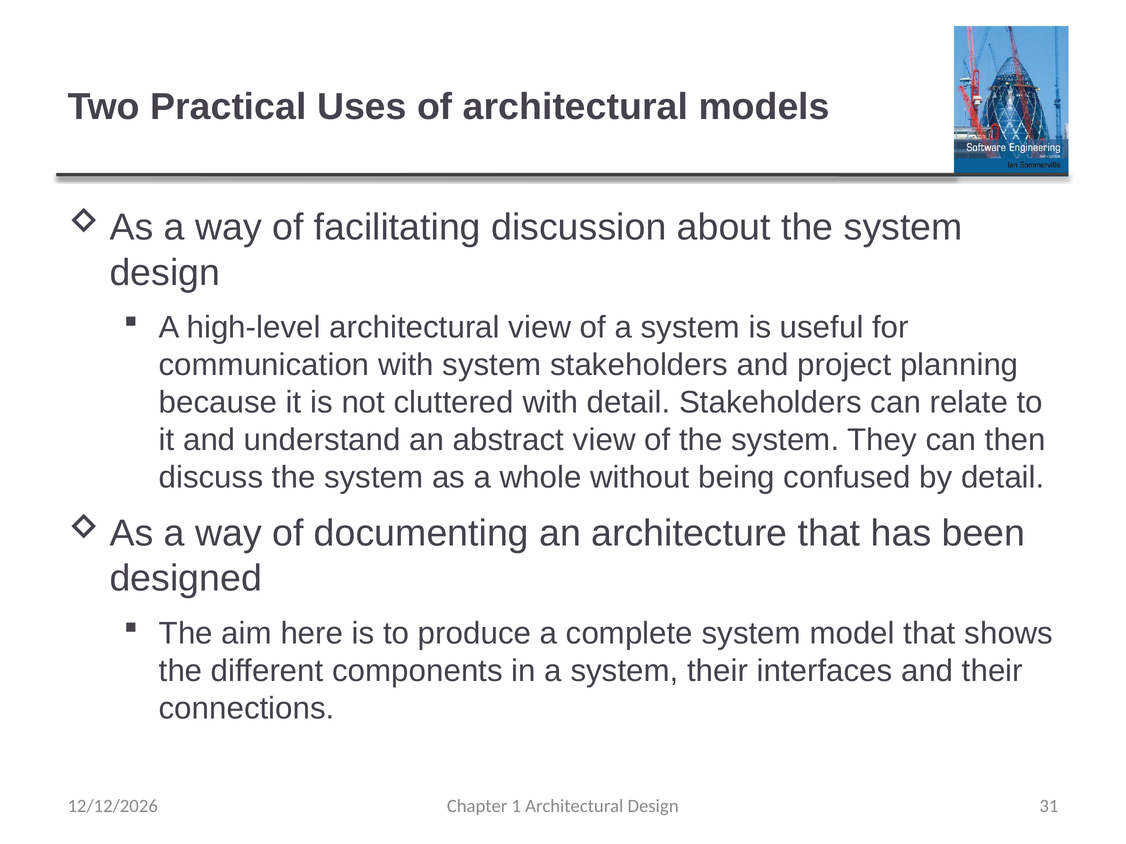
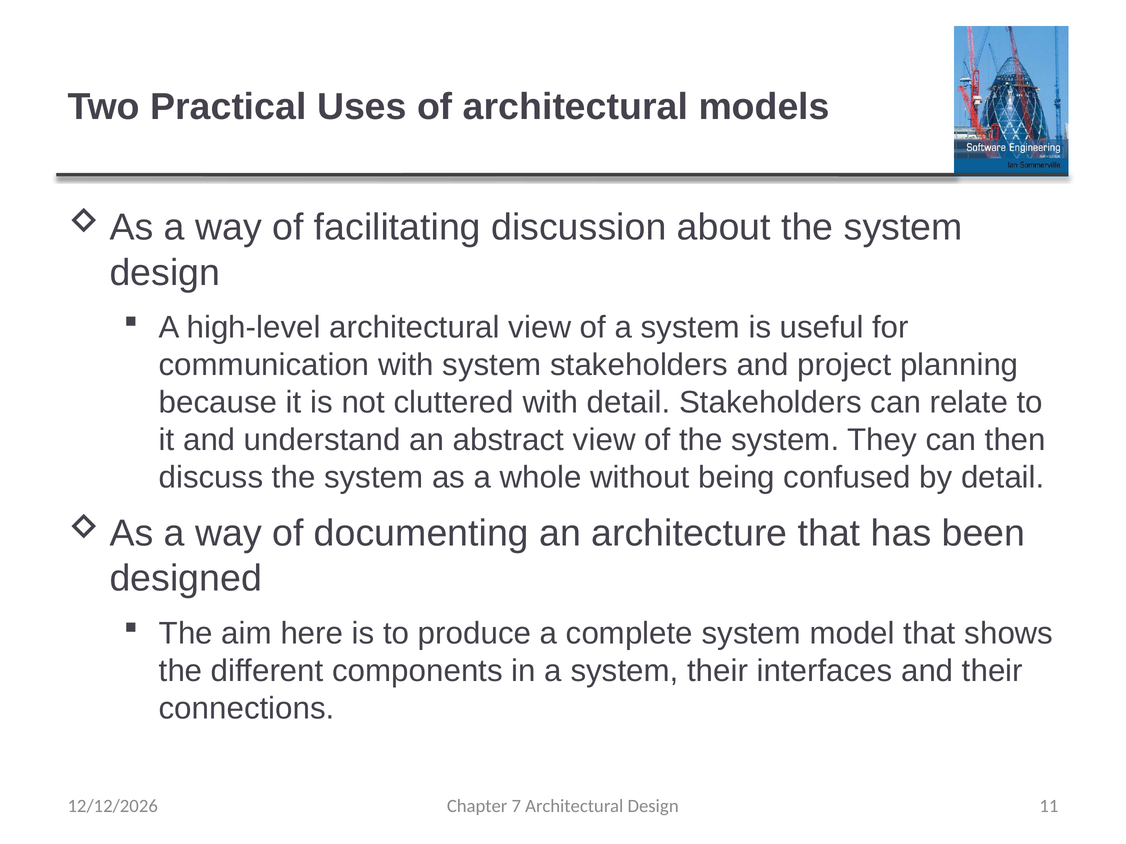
1: 1 -> 7
31: 31 -> 11
